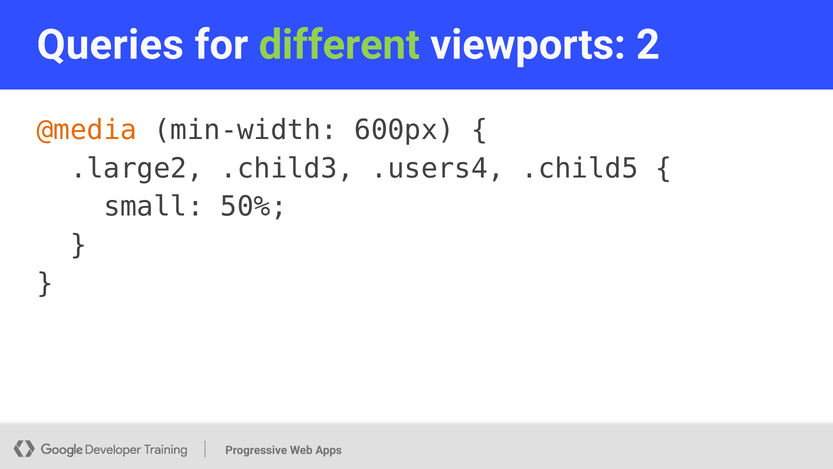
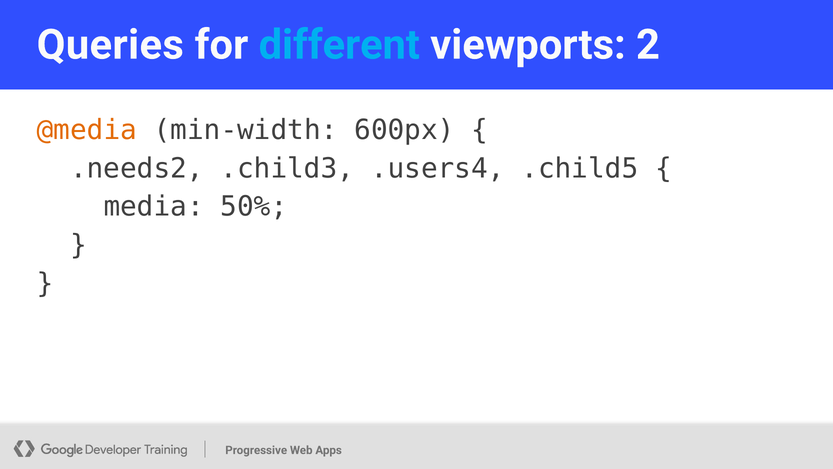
different colour: light green -> light blue
.large2: .large2 -> .needs2
small: small -> media
